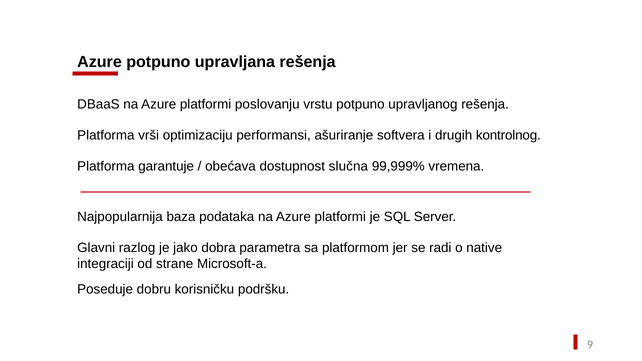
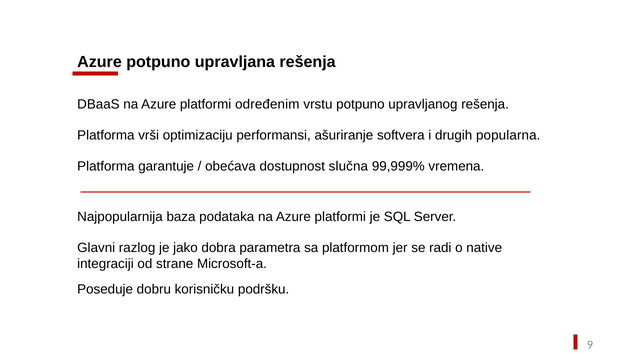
poslovanju: poslovanju -> određenim
kontrolnog: kontrolnog -> popularna
